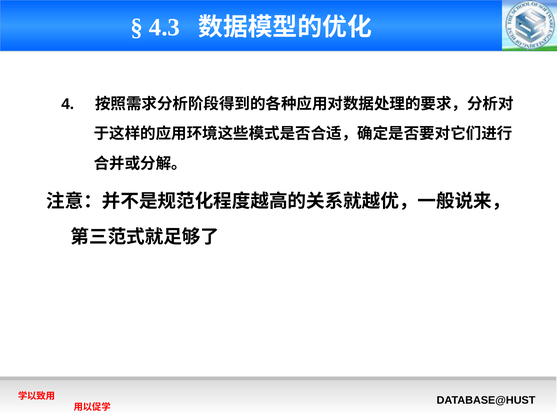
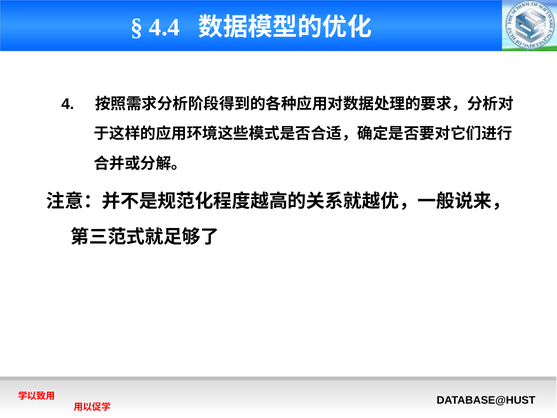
4.3: 4.3 -> 4.4
